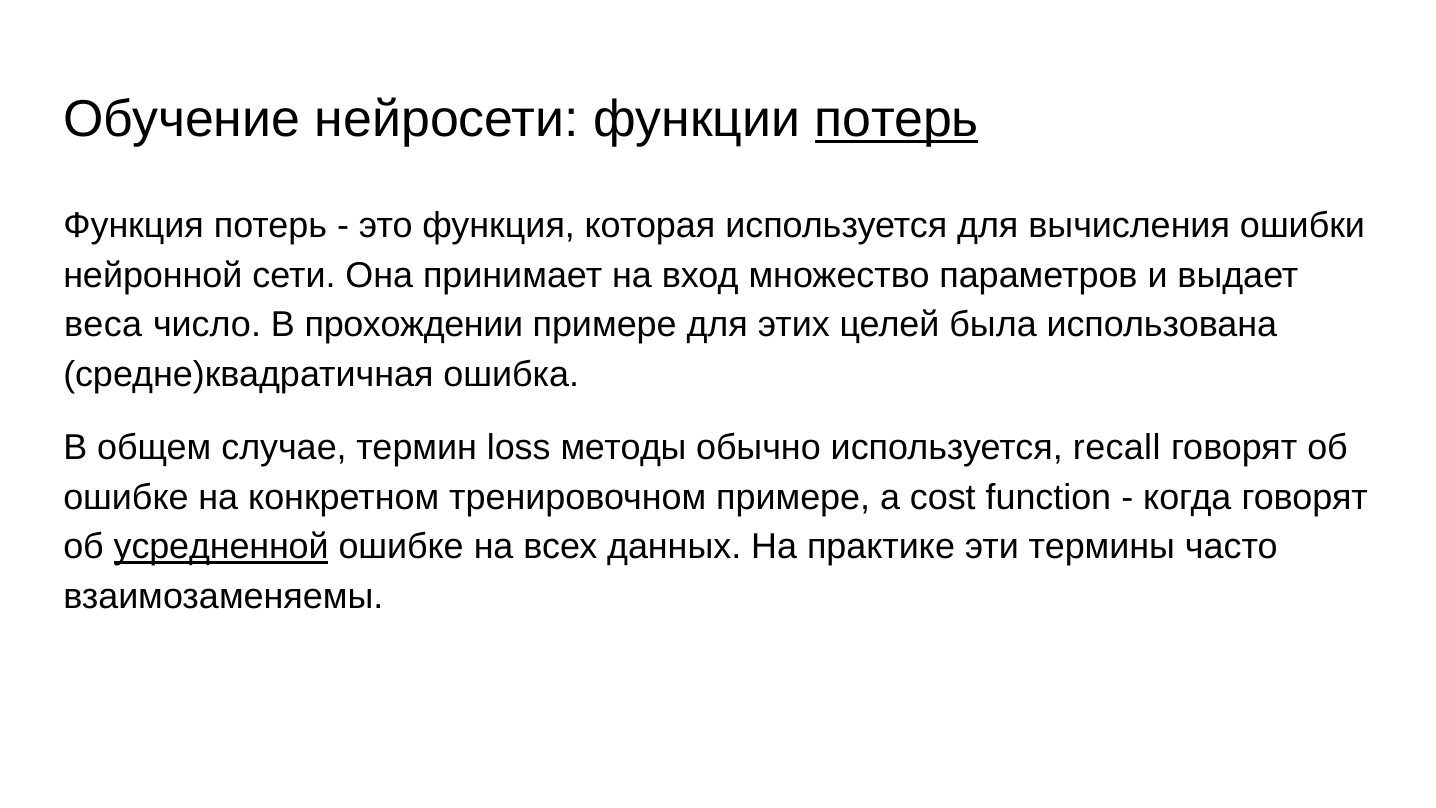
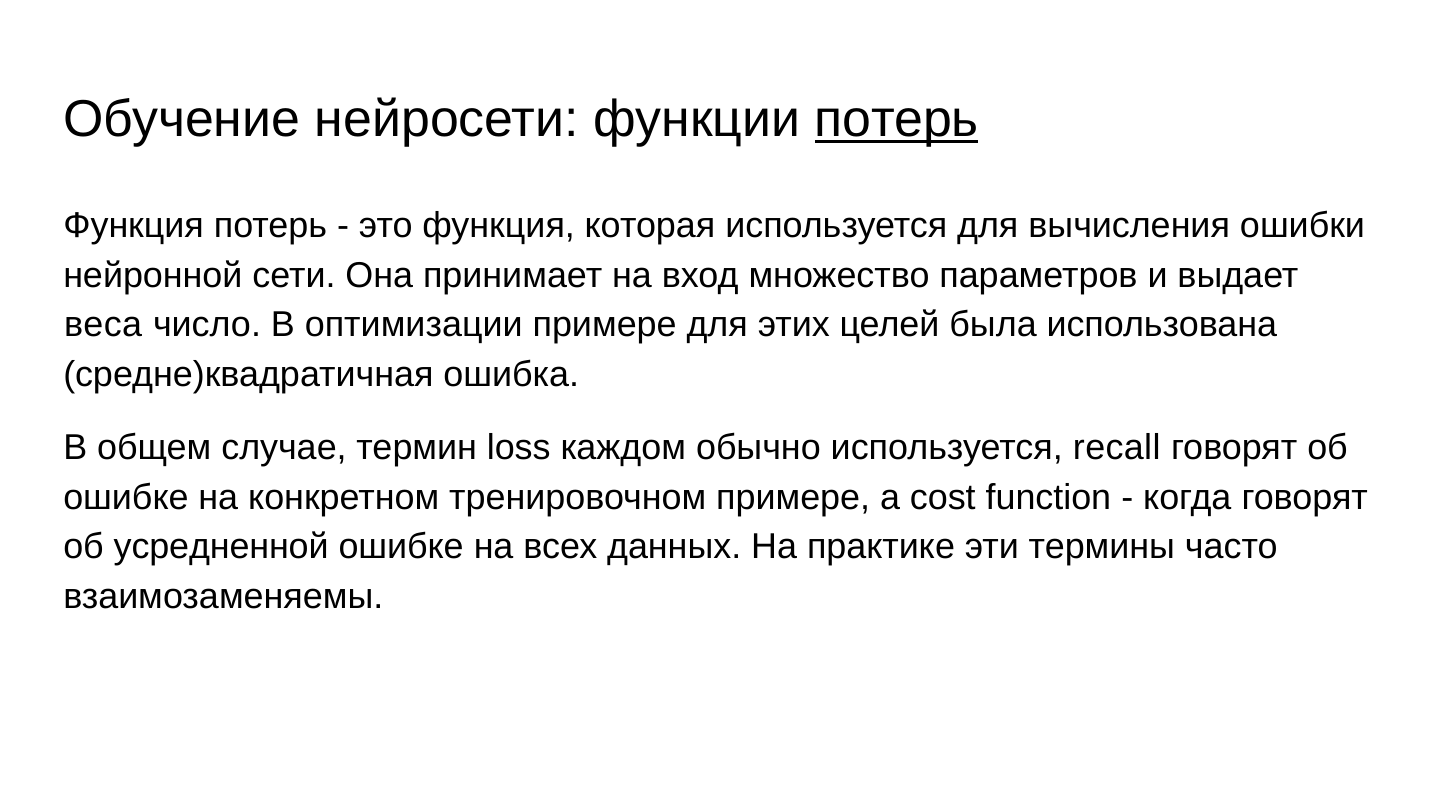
прохождении: прохождении -> оптимизации
методы: методы -> каждом
усредненной underline: present -> none
